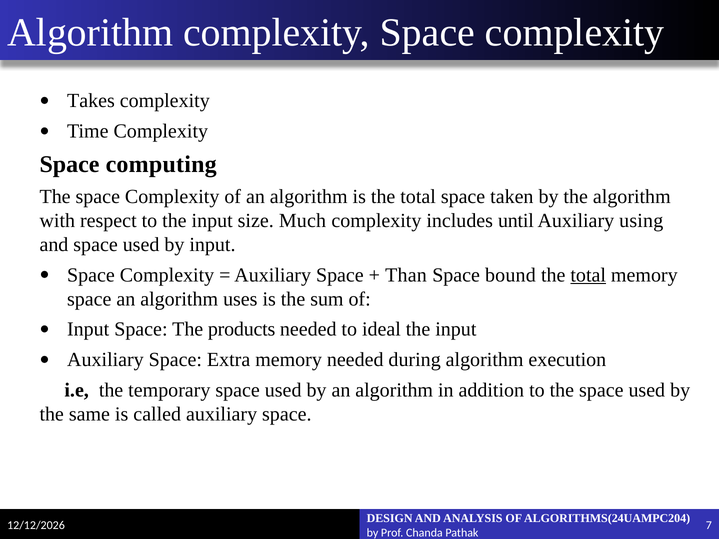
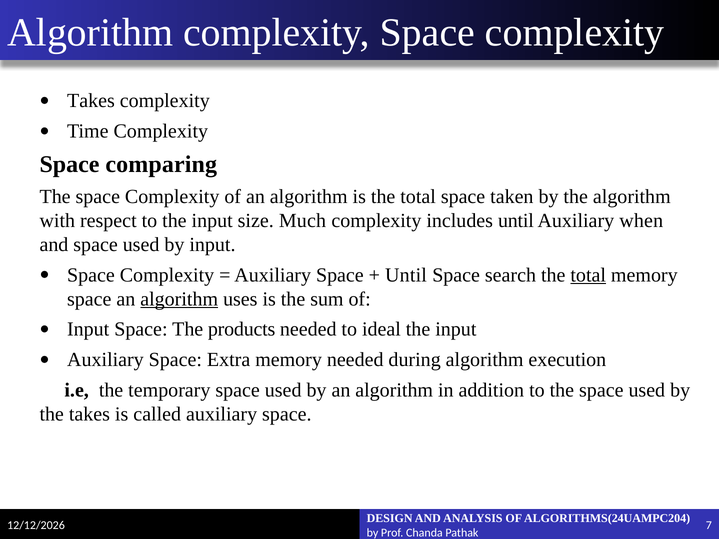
computing: computing -> comparing
using: using -> when
Than at (406, 275): Than -> Until
bound: bound -> search
algorithm at (179, 299) underline: none -> present
the same: same -> takes
